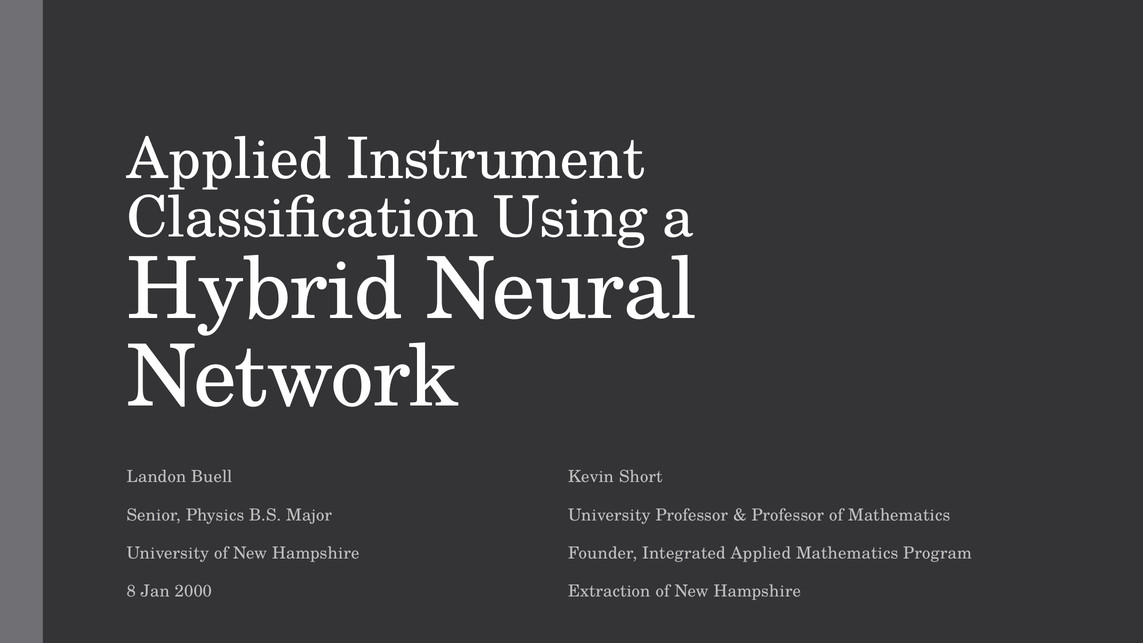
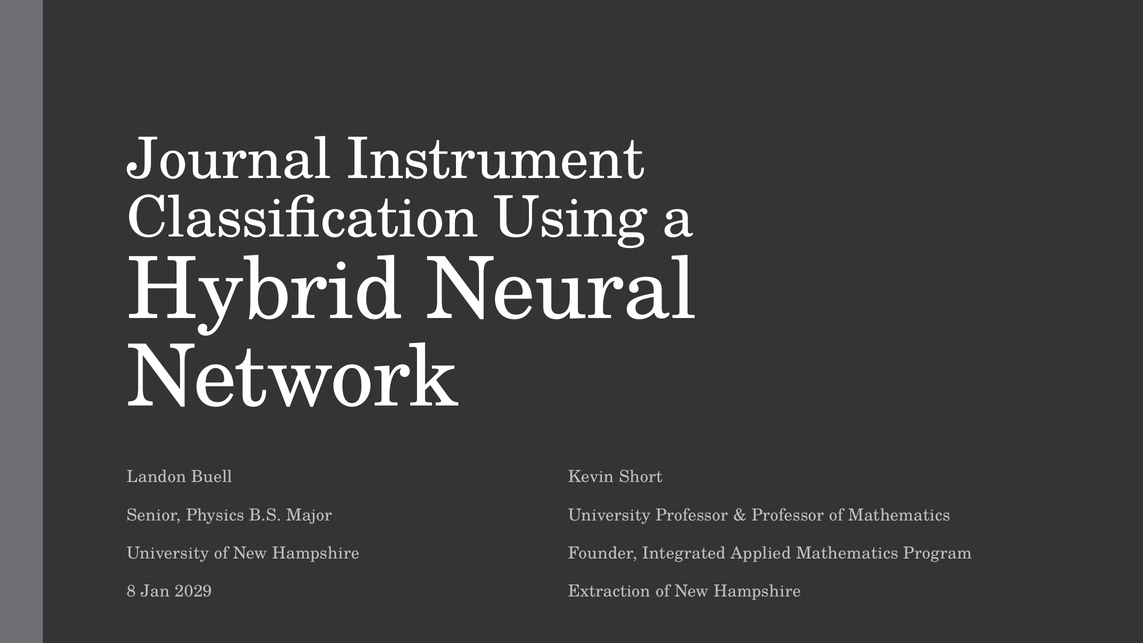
Applied at (229, 159): Applied -> Journal
2000: 2000 -> 2029
